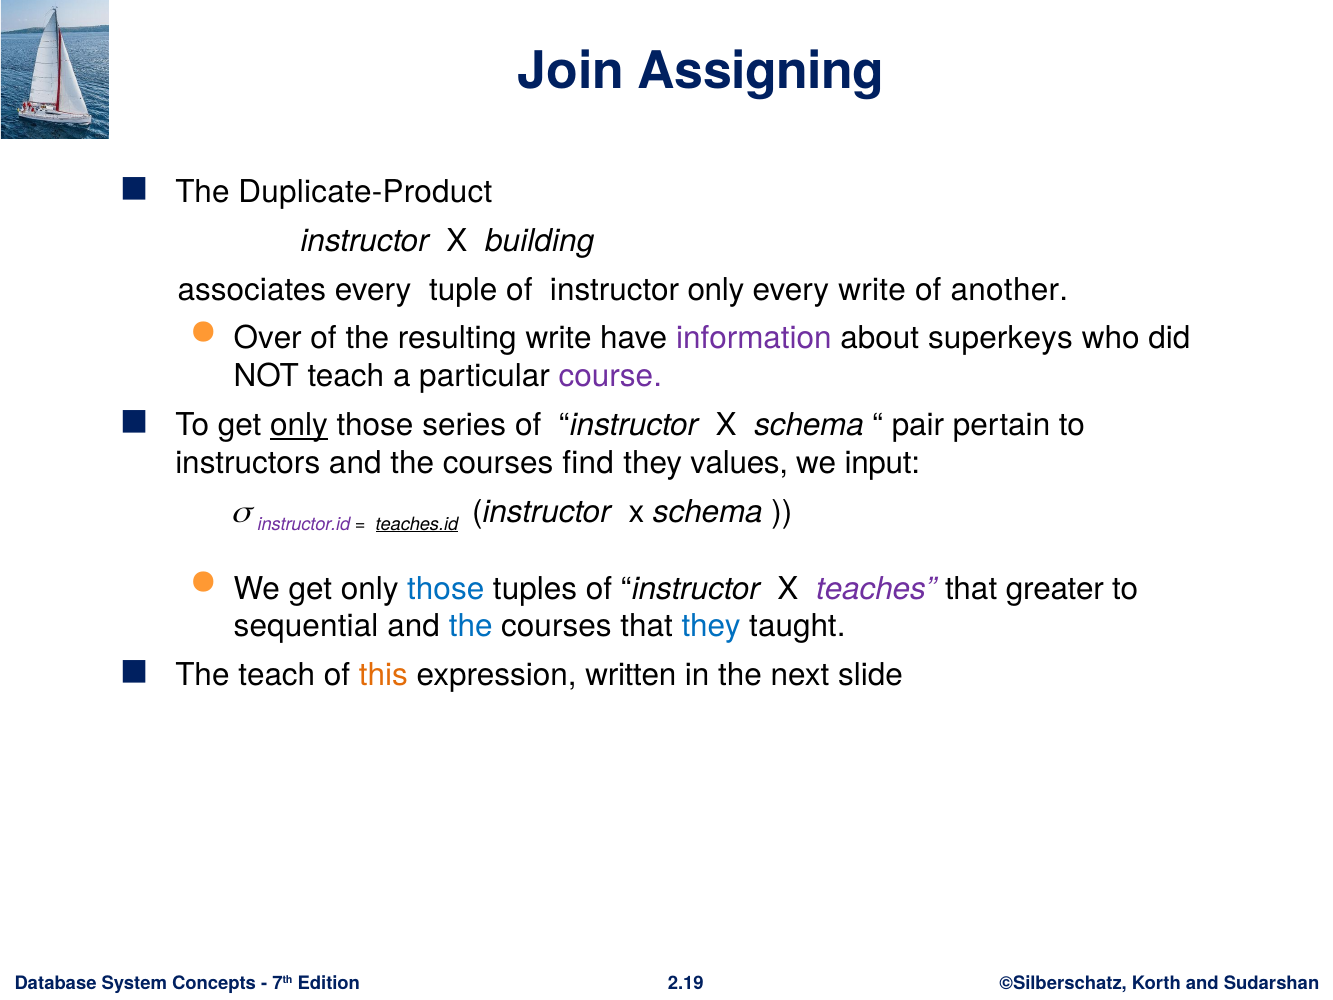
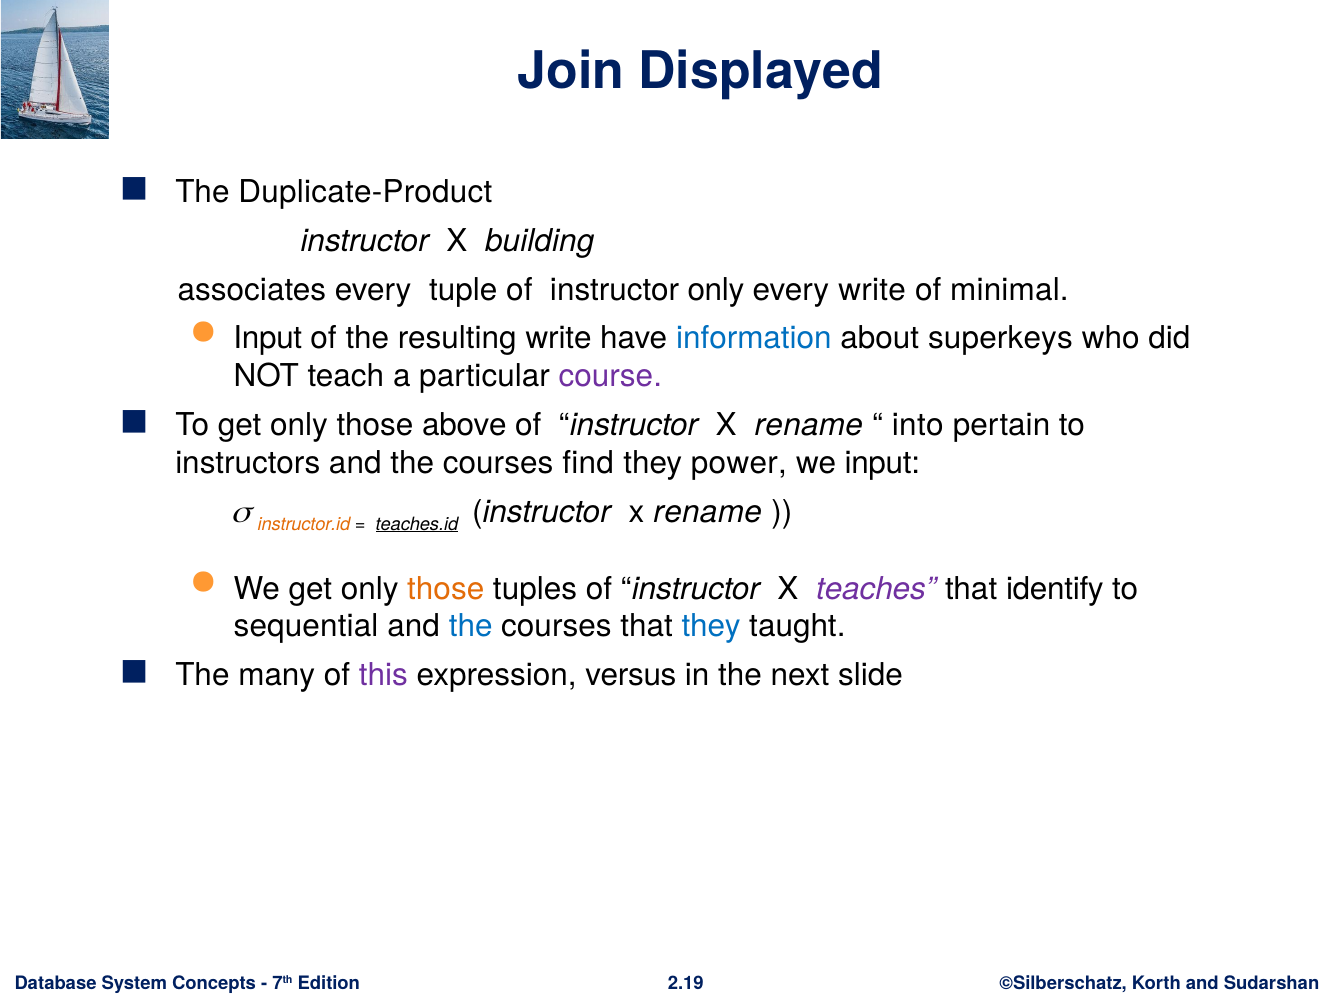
Assigning: Assigning -> Displayed
another: another -> minimal
Over at (268, 338): Over -> Input
information colour: purple -> blue
only at (299, 425) underline: present -> none
series: series -> above
of instructor X schema: schema -> rename
pair: pair -> into
values: values -> power
instructor.id colour: purple -> orange
schema at (708, 512): schema -> rename
those at (446, 589) colour: blue -> orange
greater: greater -> identify
The teach: teach -> many
this colour: orange -> purple
written: written -> versus
